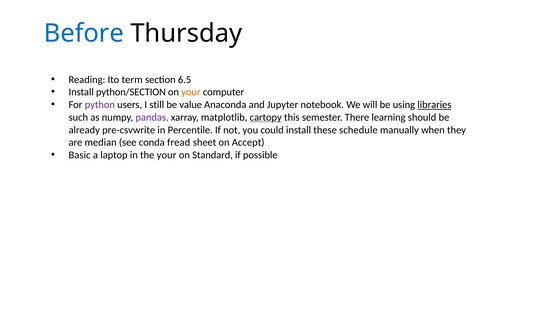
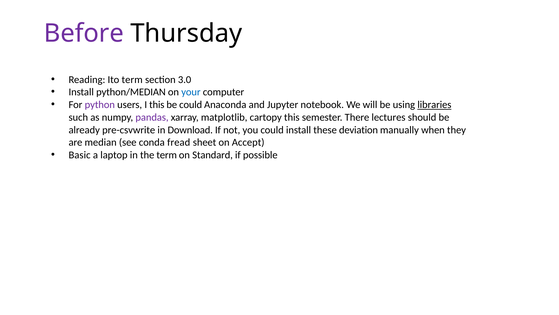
Before colour: blue -> purple
6.5: 6.5 -> 3.0
python/SECTION: python/SECTION -> python/MEDIAN
your at (191, 92) colour: orange -> blue
I still: still -> this
be value: value -> could
cartopy underline: present -> none
learning: learning -> lectures
Percentile: Percentile -> Download
schedule: schedule -> deviation
the your: your -> term
